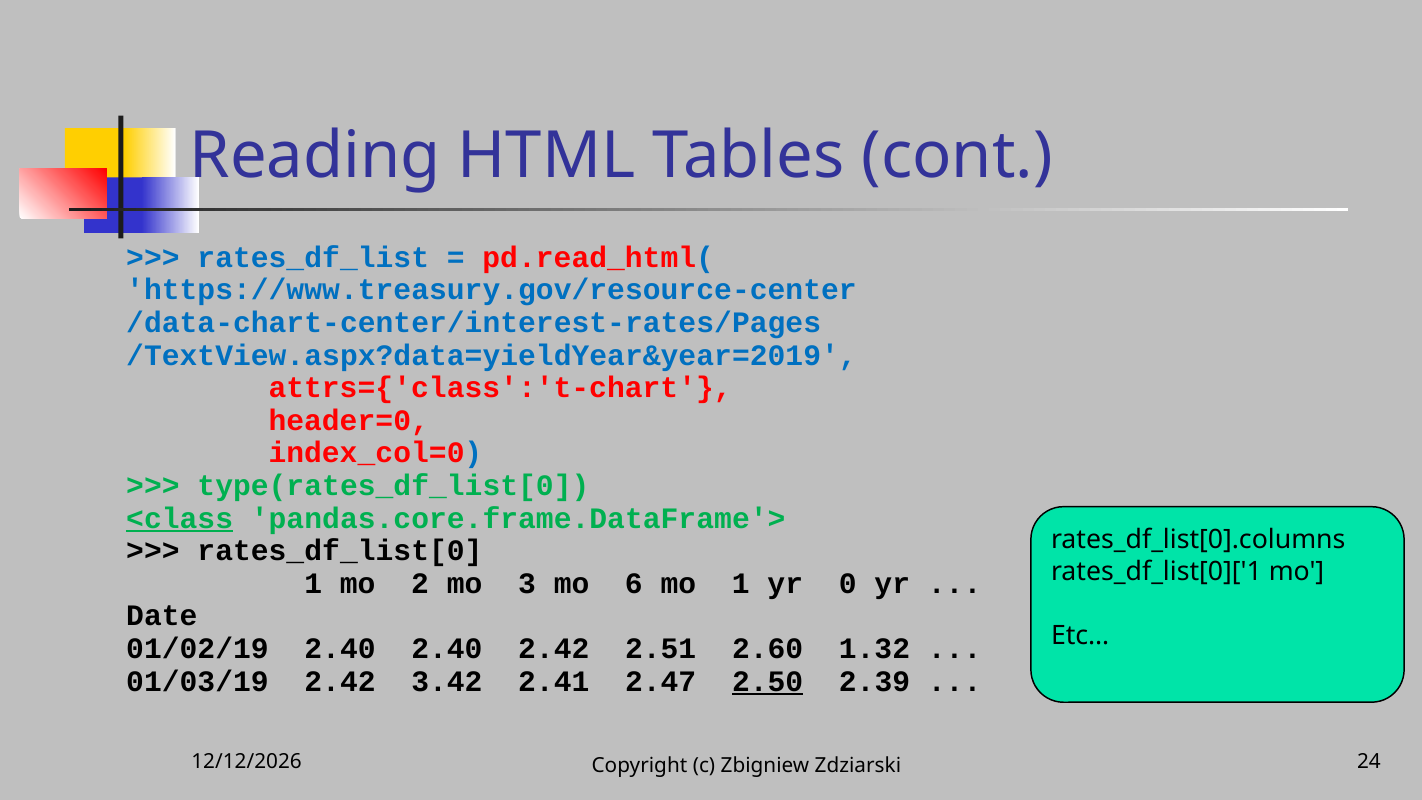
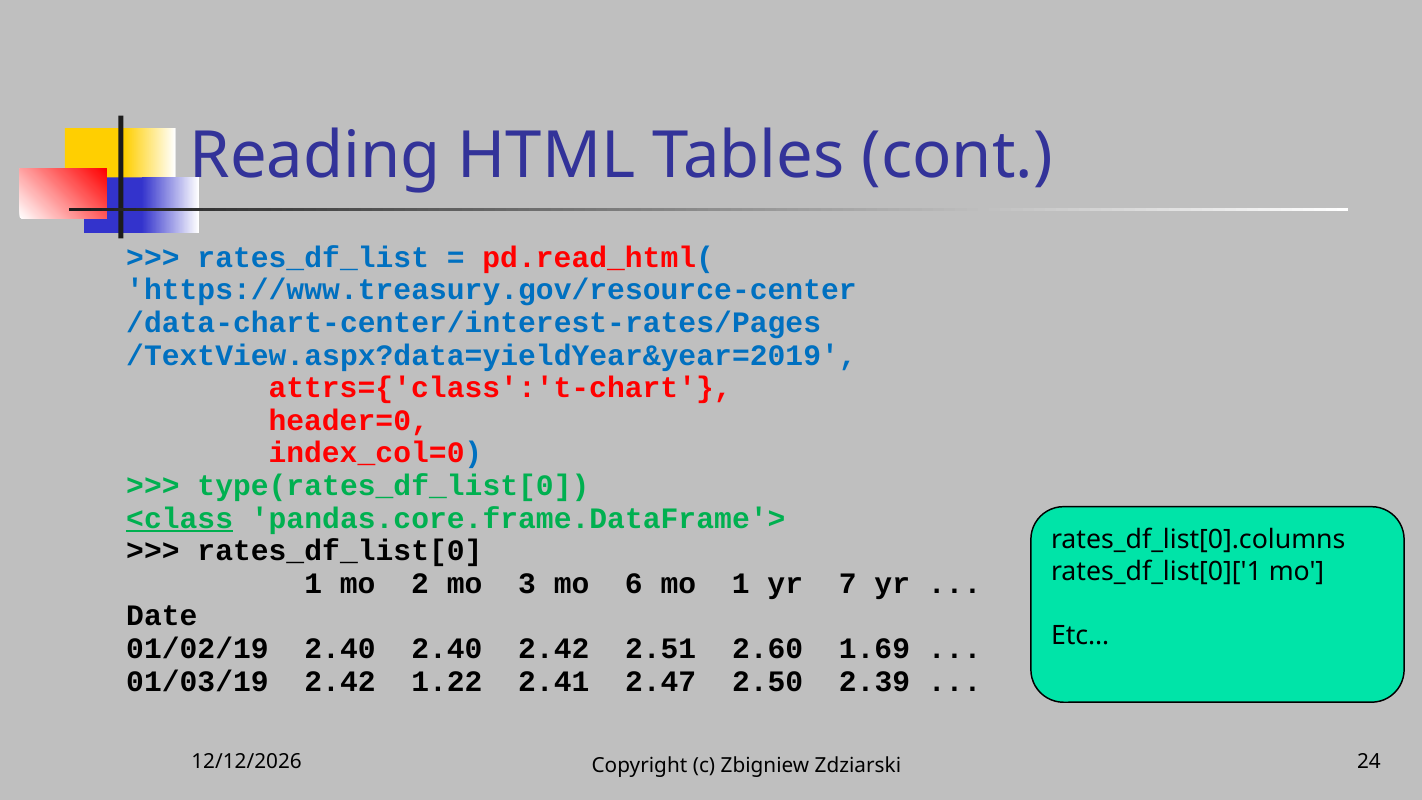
0: 0 -> 7
1.32: 1.32 -> 1.69
3.42: 3.42 -> 1.22
2.50 underline: present -> none
